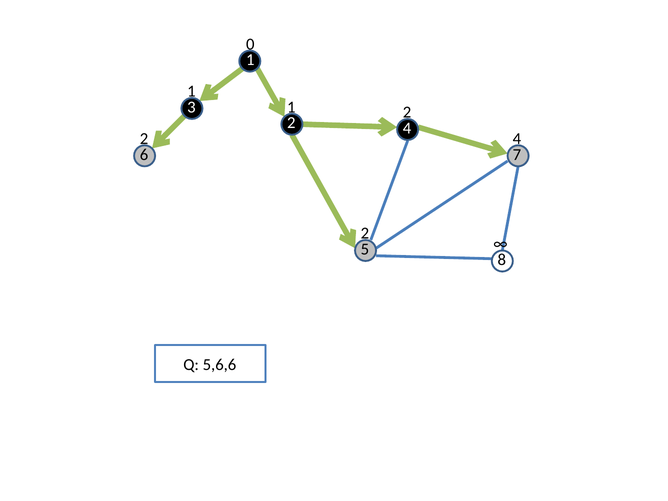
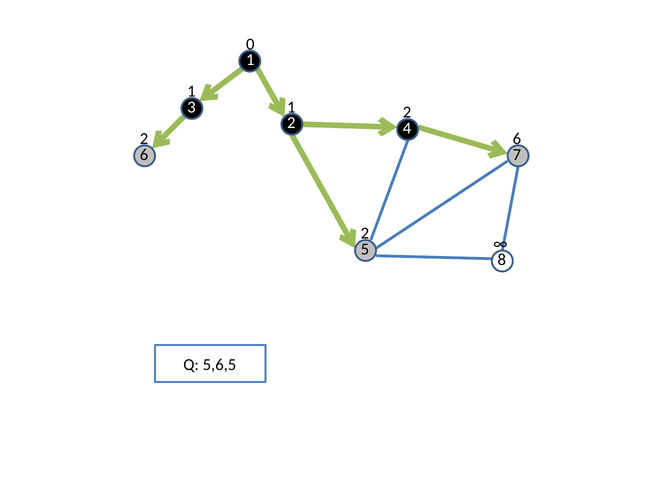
2 4: 4 -> 6
5,6,6: 5,6,6 -> 5,6,5
